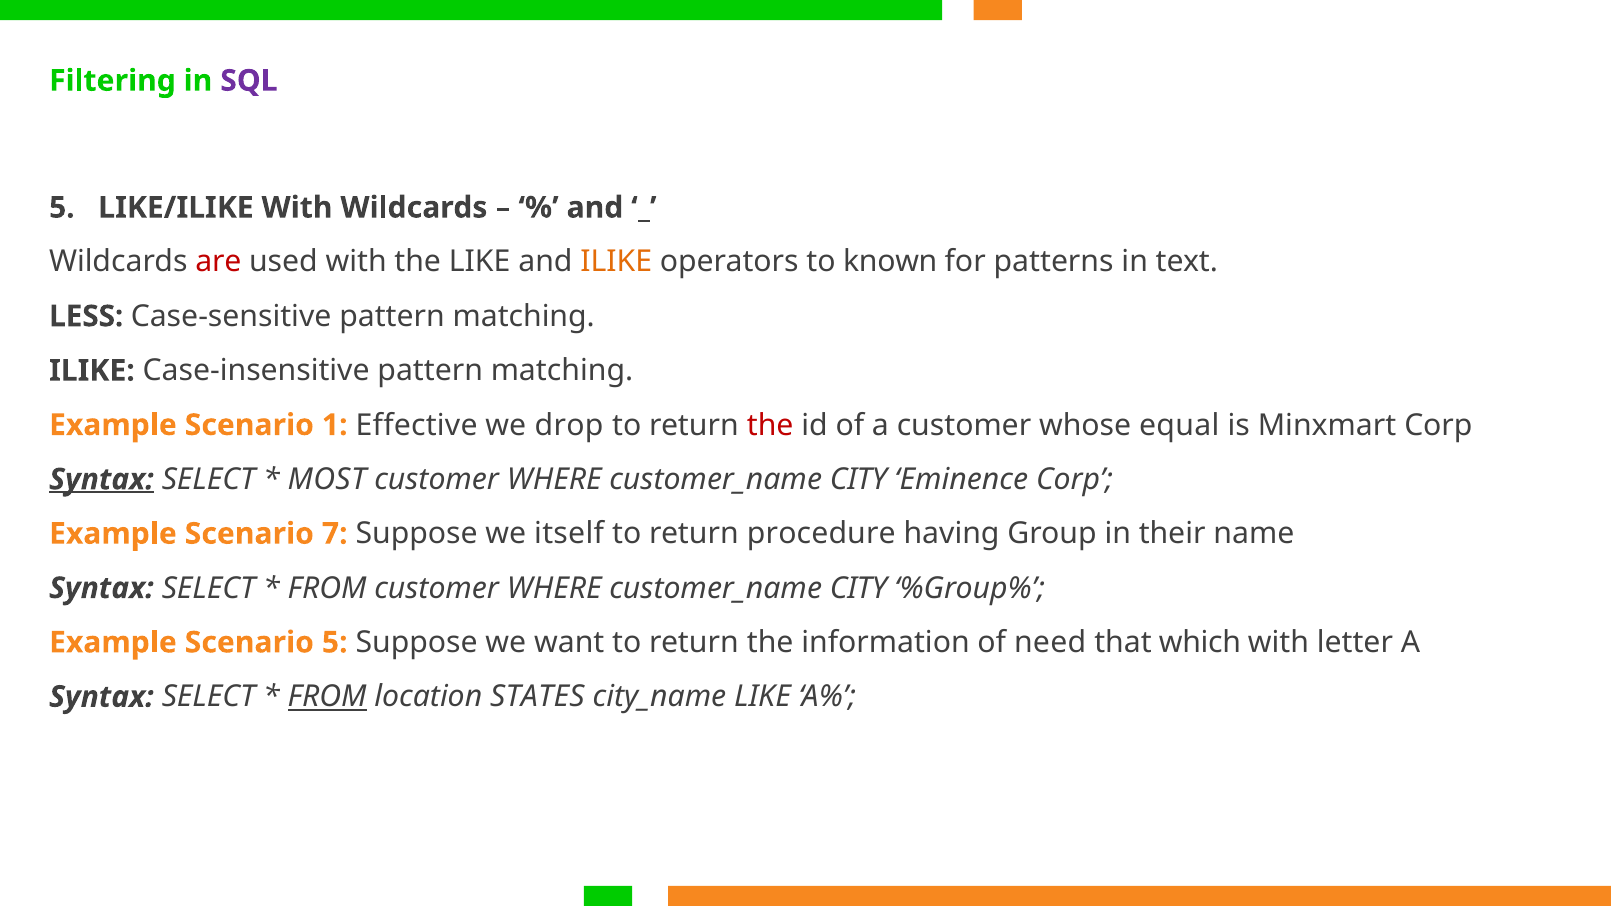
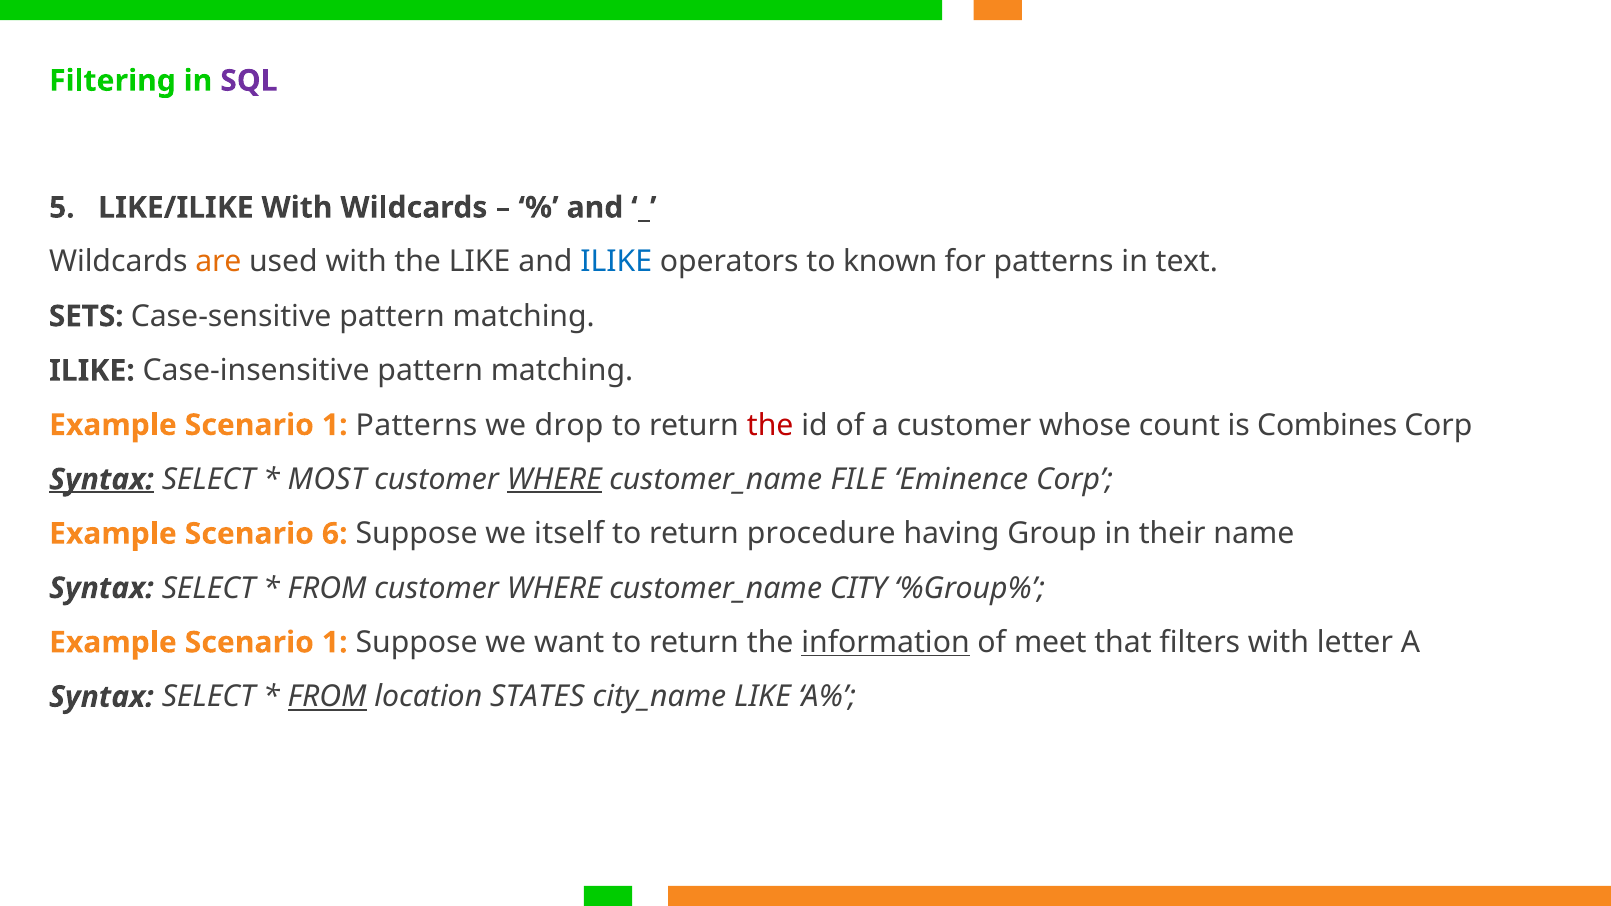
are colour: red -> orange
ILIKE at (616, 262) colour: orange -> blue
LESS: LESS -> SETS
1 Effective: Effective -> Patterns
equal: equal -> count
Minxmart: Minxmart -> Combines
WHERE at (554, 480) underline: none -> present
CITY at (858, 480): CITY -> FILE
7: 7 -> 6
5 at (335, 643): 5 -> 1
information underline: none -> present
need: need -> meet
which: which -> filters
